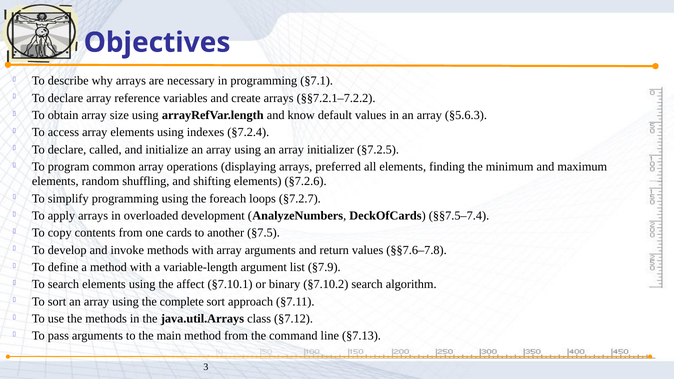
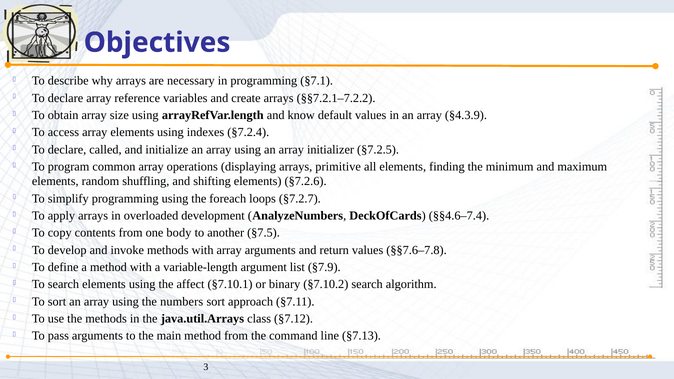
§5.6.3: §5.6.3 -> §4.3.9
preferred: preferred -> primitive
§§7.5–7.4: §§7.5–7.4 -> §§4.6–7.4
cards: cards -> body
complete: complete -> numbers
